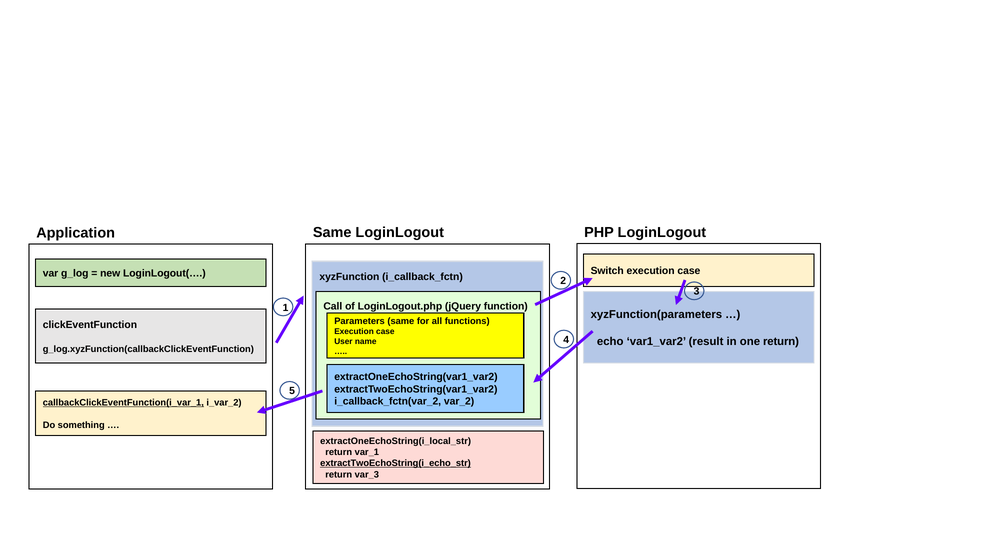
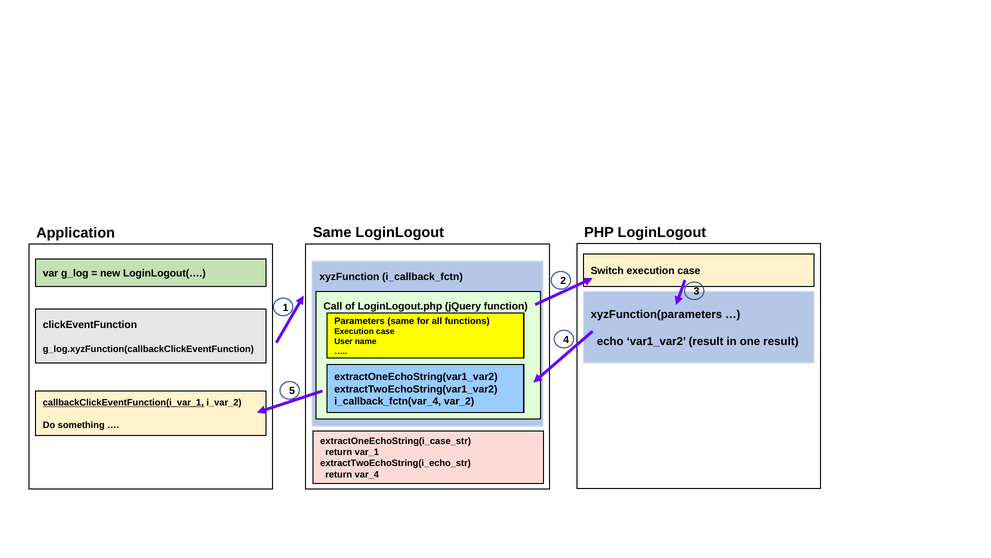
one return: return -> result
i_callback_fctn(var_2: i_callback_fctn(var_2 -> i_callback_fctn(var_4
extractOneEchoString(i_local_str: extractOneEchoString(i_local_str -> extractOneEchoString(i_case_str
extractTwoEchoString(i_echo_str underline: present -> none
var_3: var_3 -> var_4
